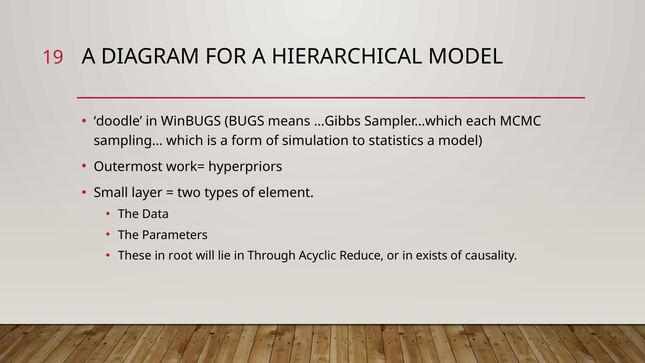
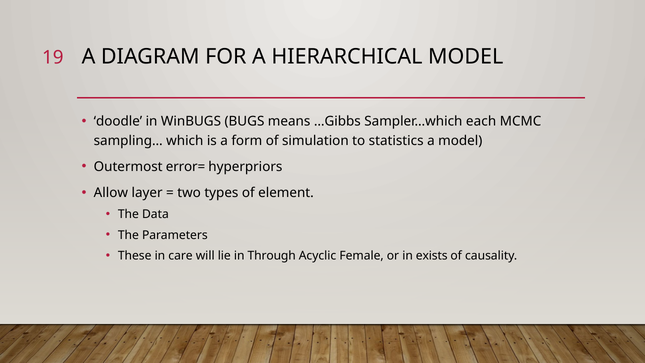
work=: work= -> error=
Small: Small -> Allow
root: root -> care
Reduce: Reduce -> Female
